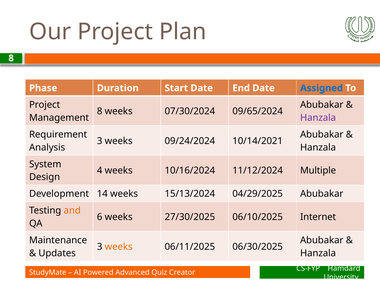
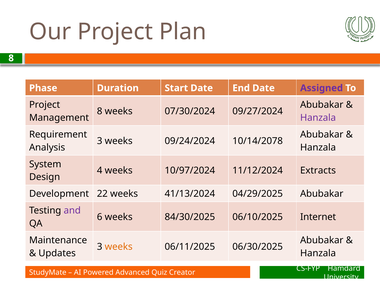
Assigned colour: blue -> purple
09/65/2024: 09/65/2024 -> 09/27/2024
10/14/2021: 10/14/2021 -> 10/14/2078
10/16/2024: 10/16/2024 -> 10/97/2024
Multiple: Multiple -> Extracts
14: 14 -> 22
15/13/2024: 15/13/2024 -> 41/13/2024
and colour: orange -> purple
27/30/2025: 27/30/2025 -> 84/30/2025
